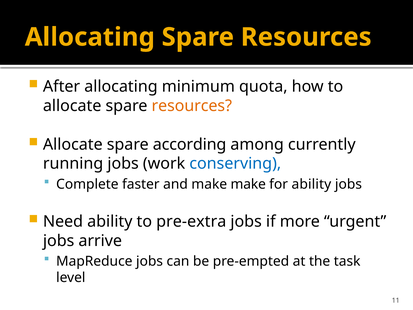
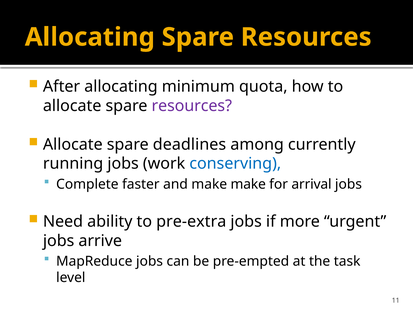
resources at (192, 106) colour: orange -> purple
according: according -> deadlines
for ability: ability -> arrival
